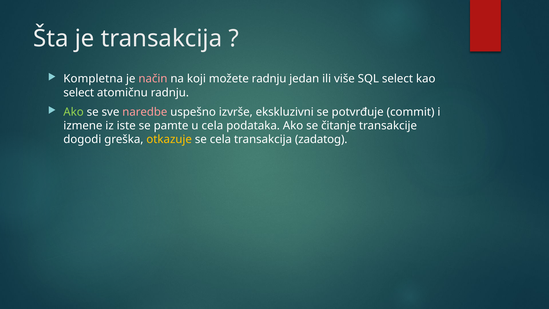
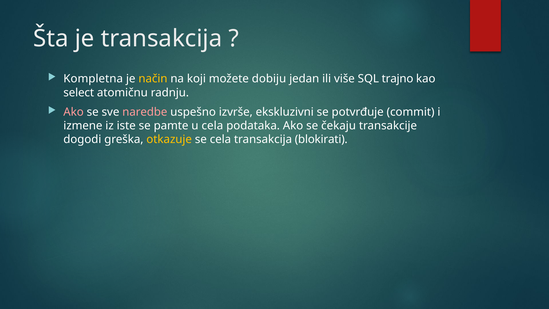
način colour: pink -> yellow
možete radnju: radnju -> dobiju
SQL select: select -> trajno
Ako at (74, 112) colour: light green -> pink
čitanje: čitanje -> čekaju
zadatog: zadatog -> blokirati
